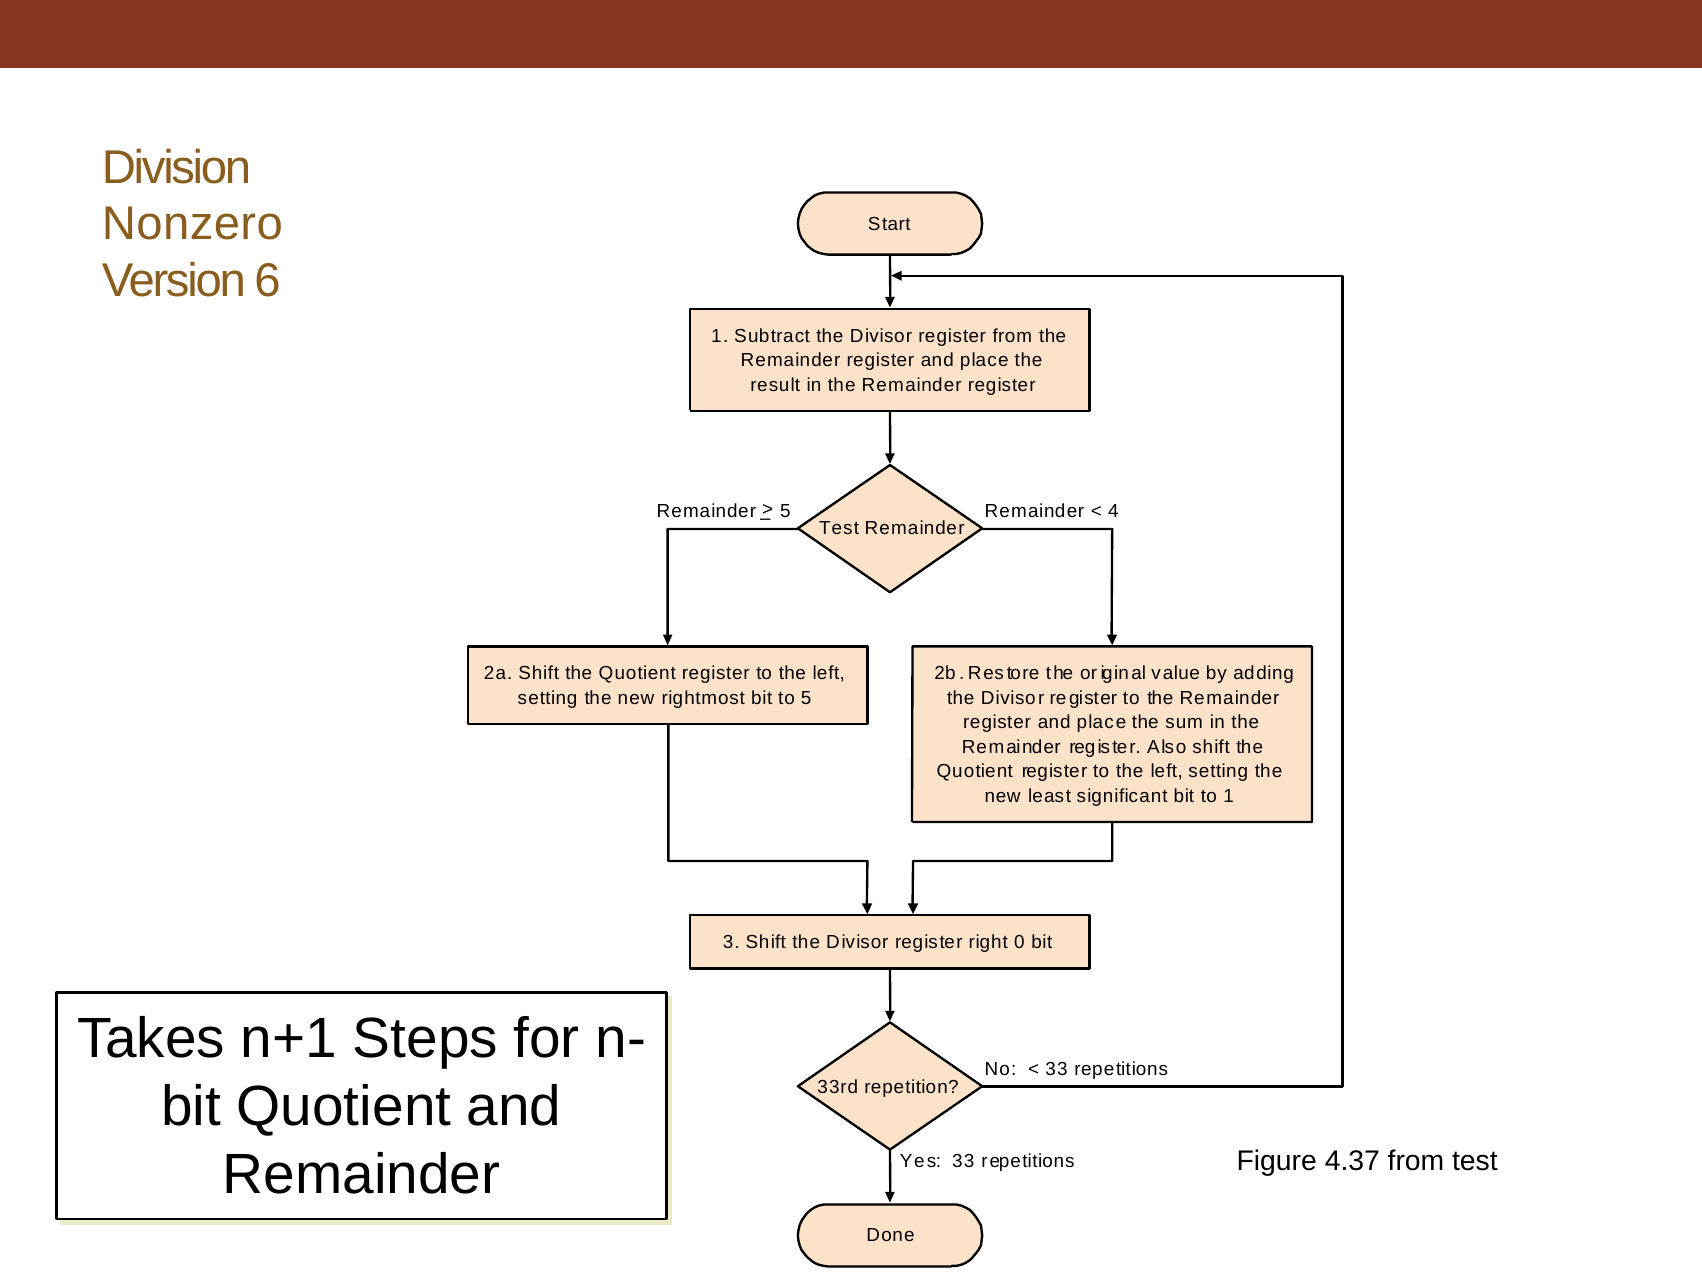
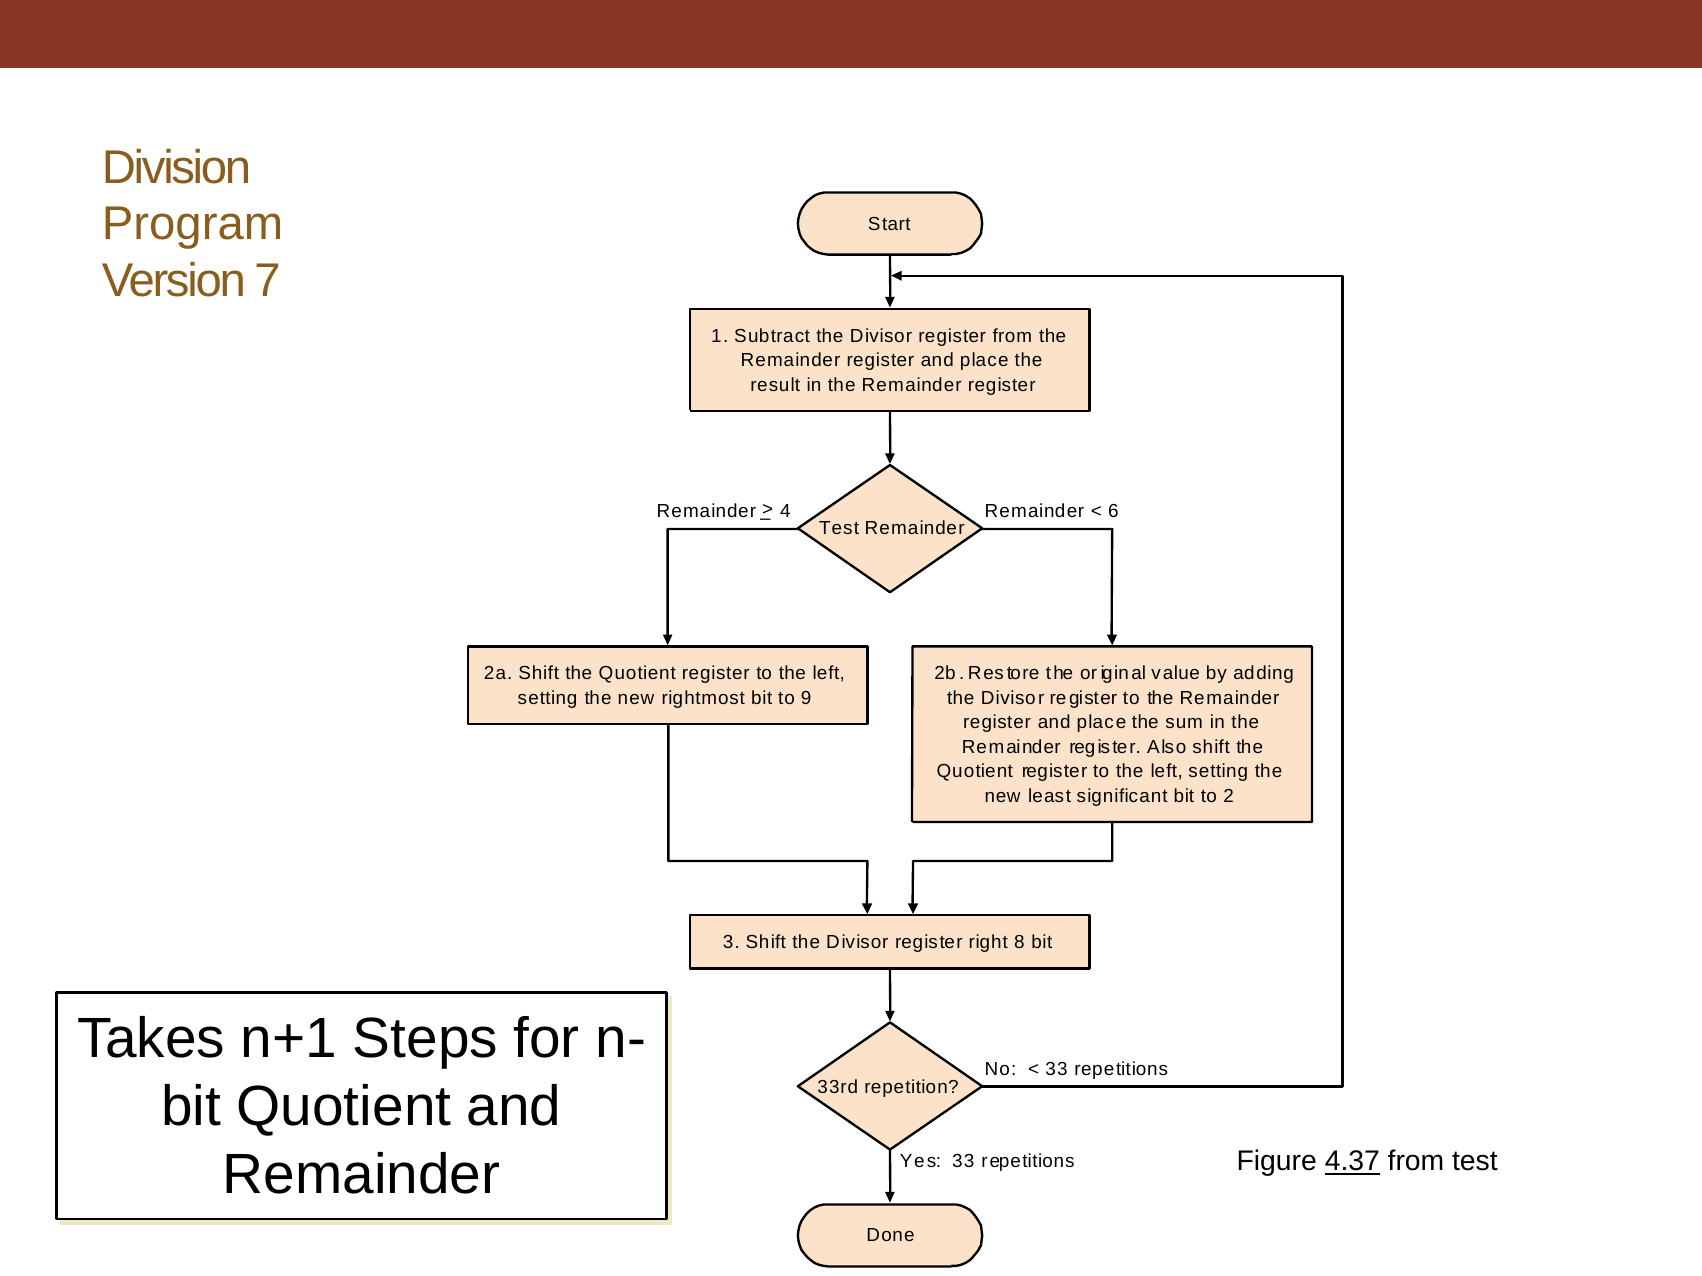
Nonzero: Nonzero -> Program
6: 6 -> 7
5 at (785, 512): 5 -> 4
4: 4 -> 6
5 at (806, 698): 5 -> 9
1 at (1229, 797): 1 -> 2
0: 0 -> 8
4.37 underline: none -> present
